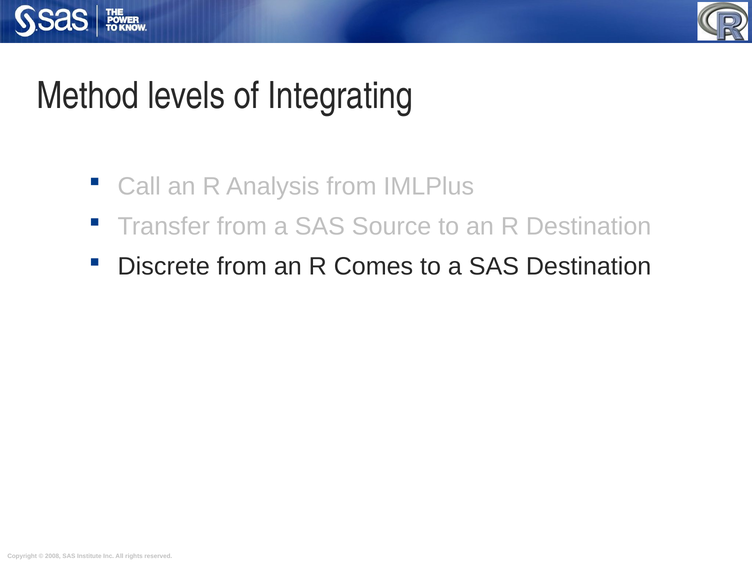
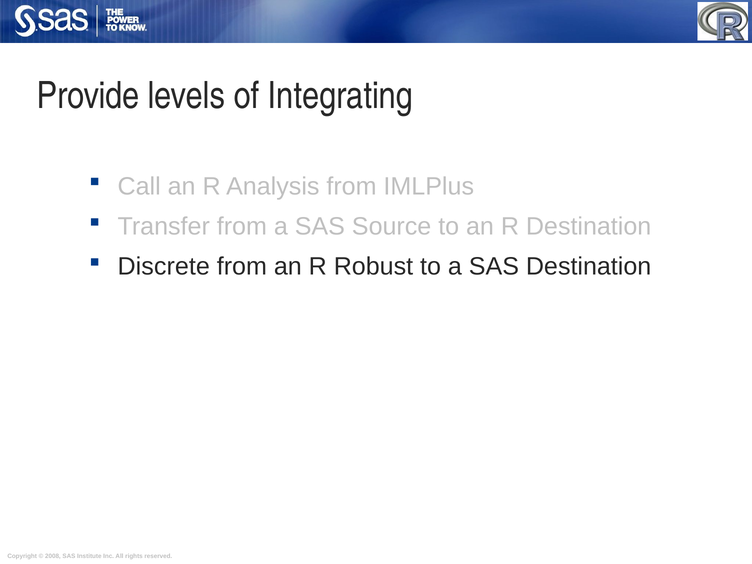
Method: Method -> Provide
Comes: Comes -> Robust
